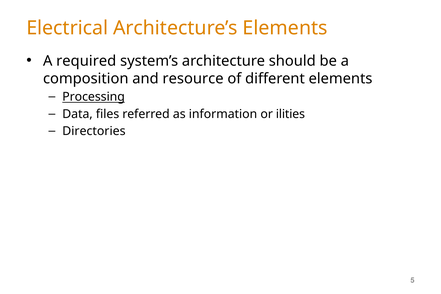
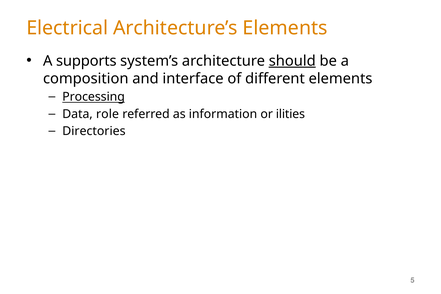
required: required -> supports
should underline: none -> present
resource: resource -> interface
files: files -> role
